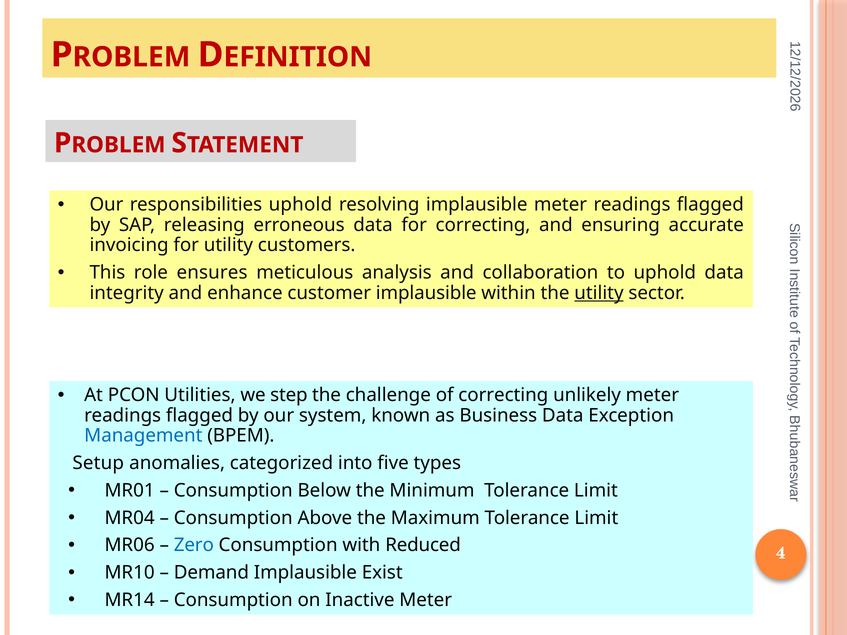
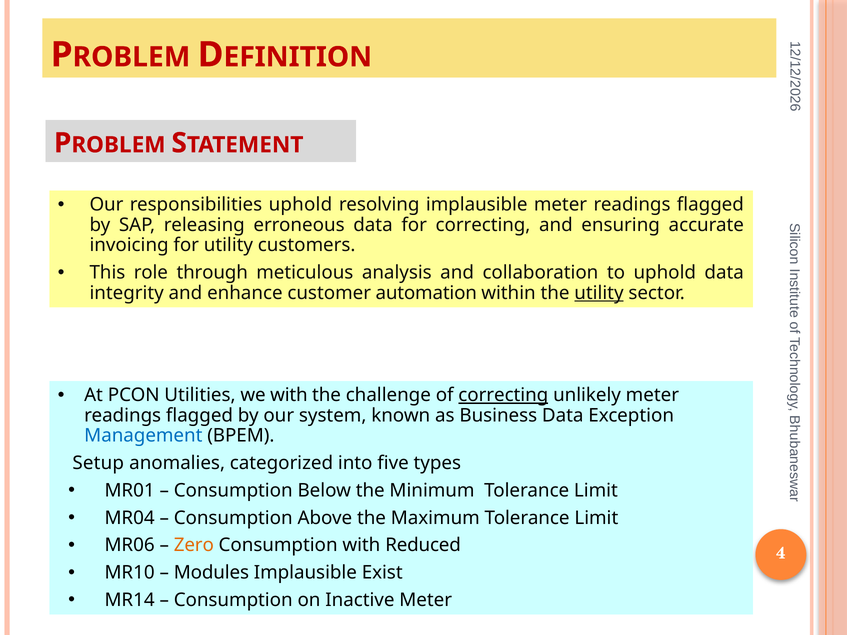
ensures: ensures -> through
customer implausible: implausible -> automation
we step: step -> with
correcting at (503, 395) underline: none -> present
Zero colour: blue -> orange
Demand: Demand -> Modules
